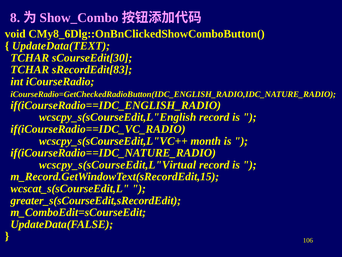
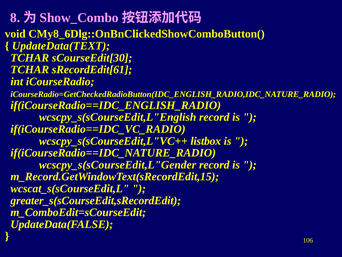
sRecordEdit[83: sRecordEdit[83 -> sRecordEdit[61
month: month -> listbox
wcscpy_s(sCourseEdit,L"Virtual: wcscpy_s(sCourseEdit,L"Virtual -> wcscpy_s(sCourseEdit,L"Gender
